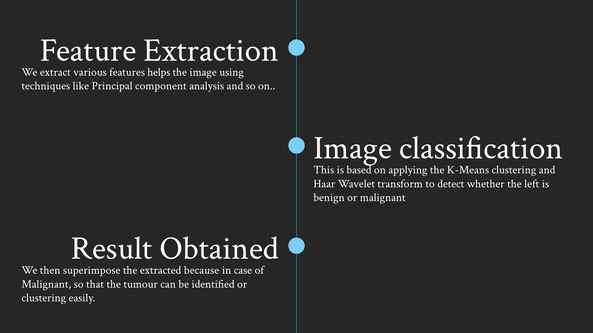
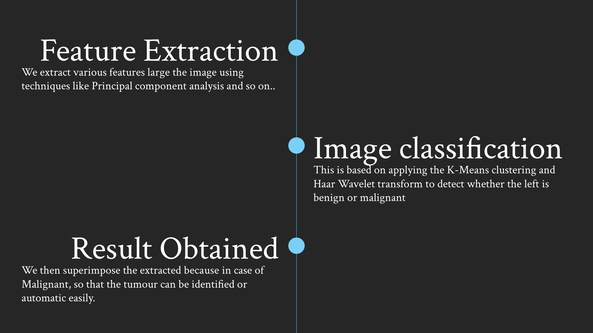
helps: helps -> large
clustering at (44, 298): clustering -> automatic
